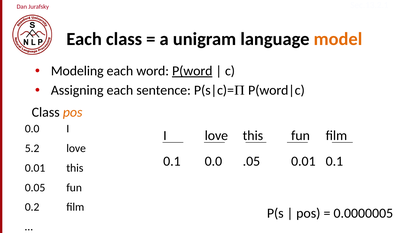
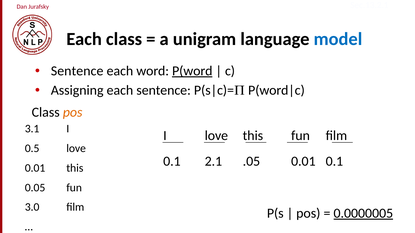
model colour: orange -> blue
Modeling at (77, 71): Modeling -> Sentence
0.0 at (32, 129): 0.0 -> 3.1
5.2: 5.2 -> 0.5
0.1 0.0: 0.0 -> 2.1
0.2: 0.2 -> 3.0
0.0000005 underline: none -> present
